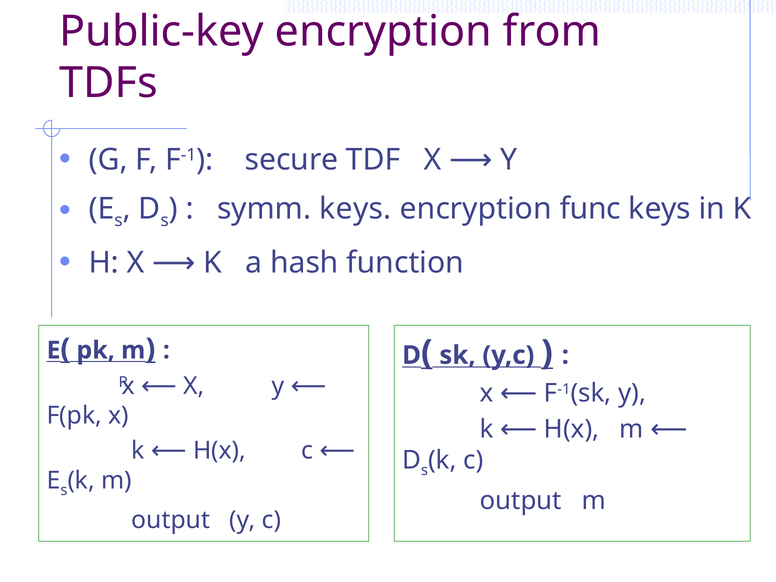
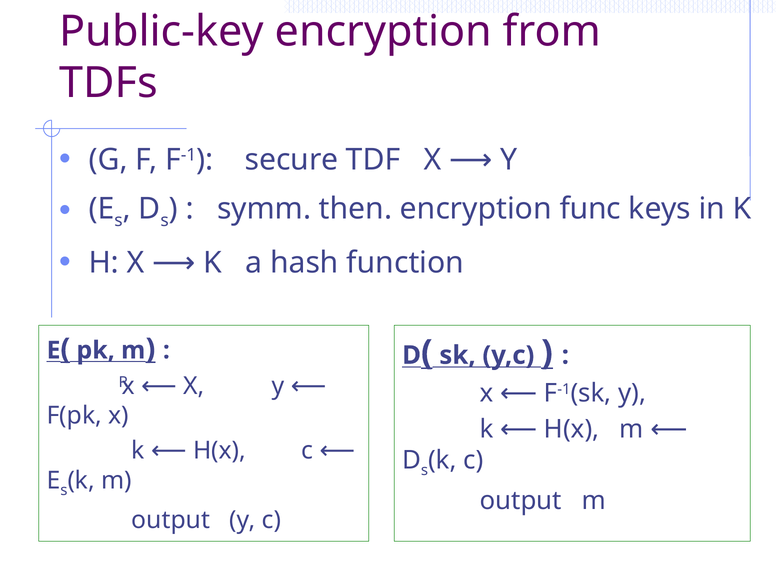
symm keys: keys -> then
